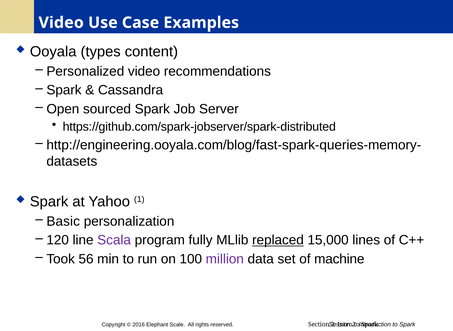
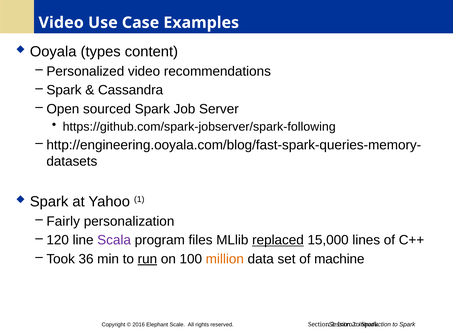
https://github.com/spark-jobserver/spark-distributed: https://github.com/spark-jobserver/spark-distributed -> https://github.com/spark-jobserver/spark-following
Basic: Basic -> Fairly
fully: fully -> files
56: 56 -> 36
run underline: none -> present
million colour: purple -> orange
